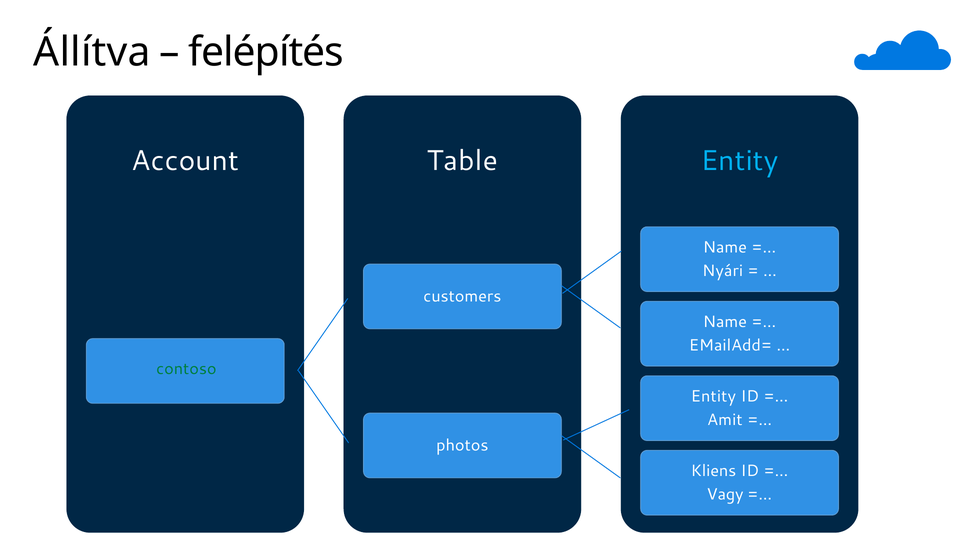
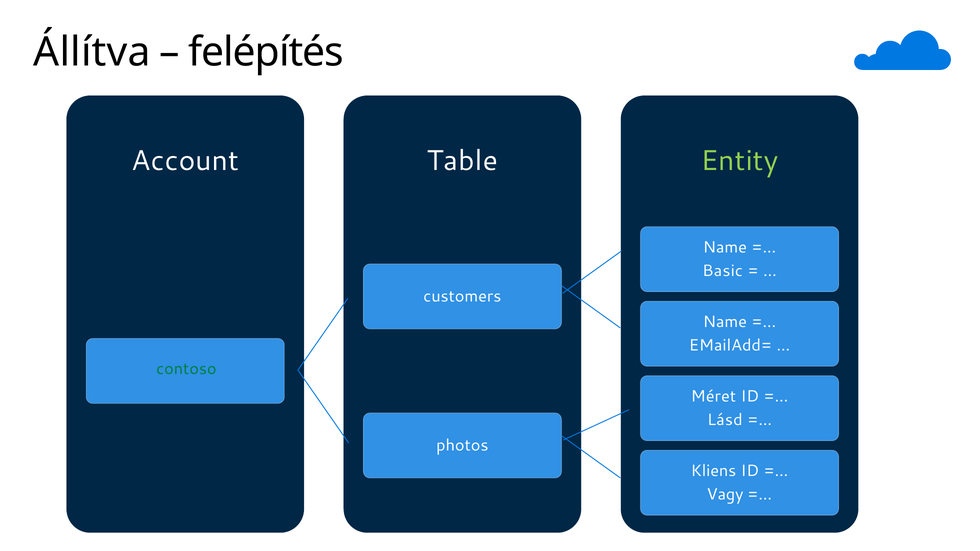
Entity at (740, 161) colour: light blue -> light green
Nyári: Nyári -> Basic
Entity at (713, 397): Entity -> Méret
Amit: Amit -> Lásd
